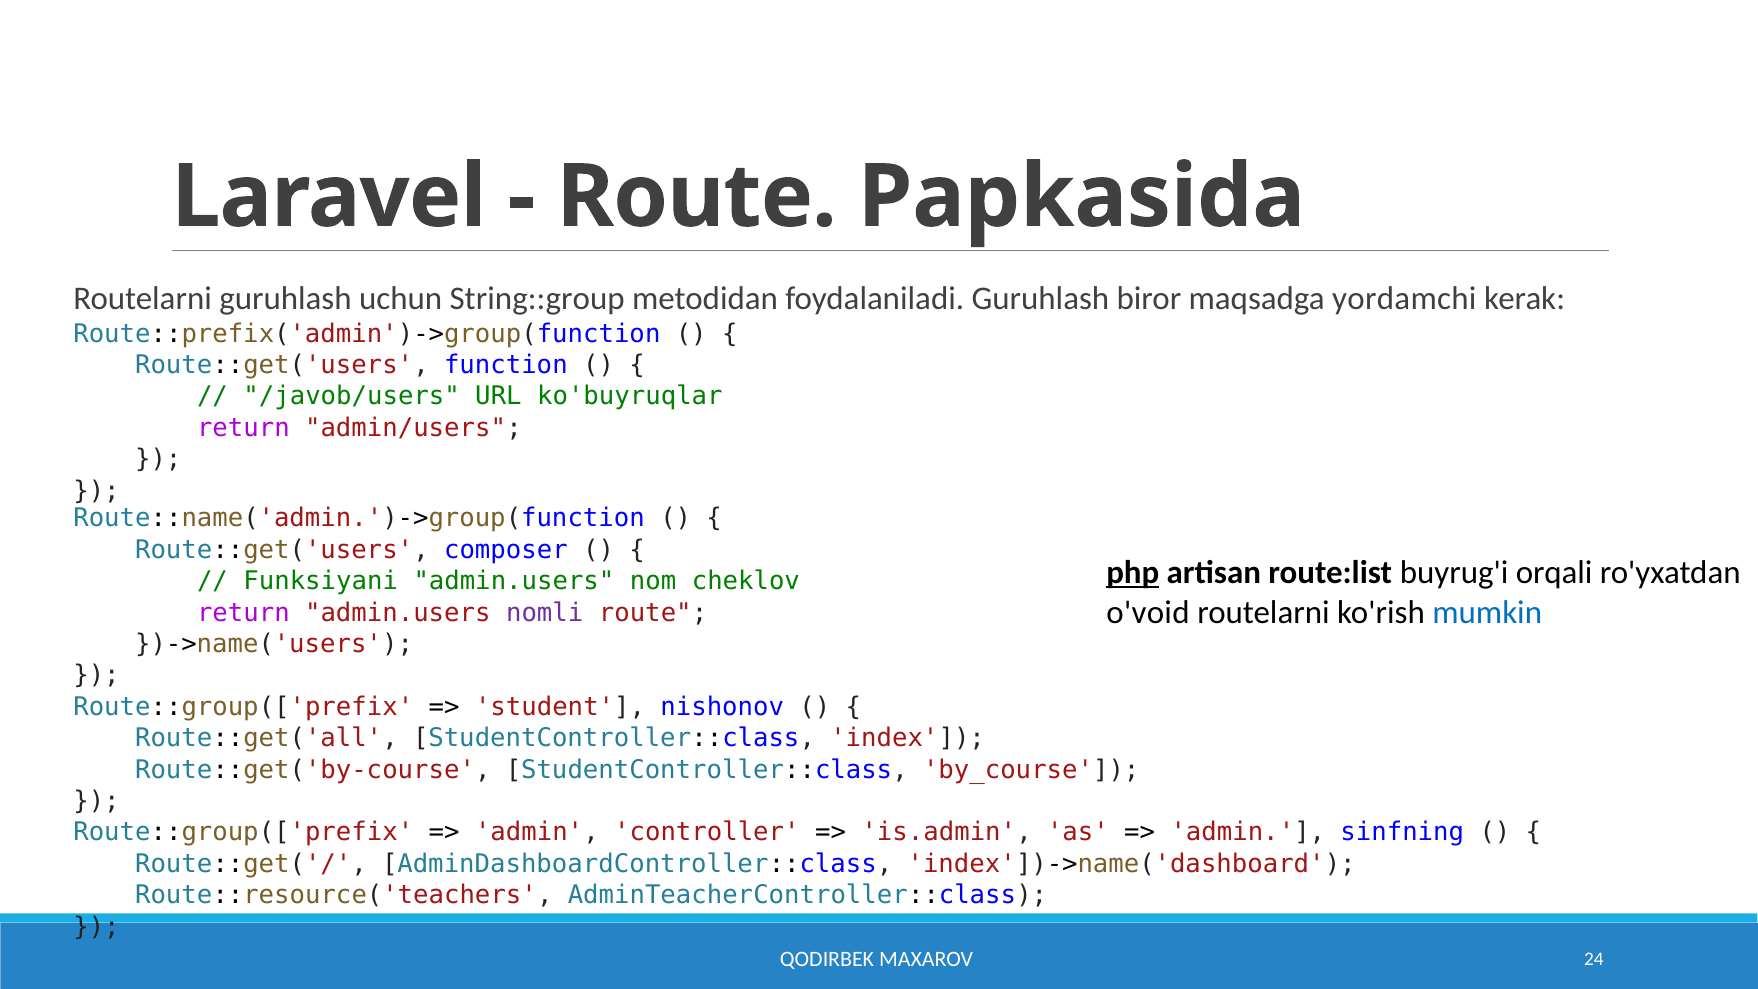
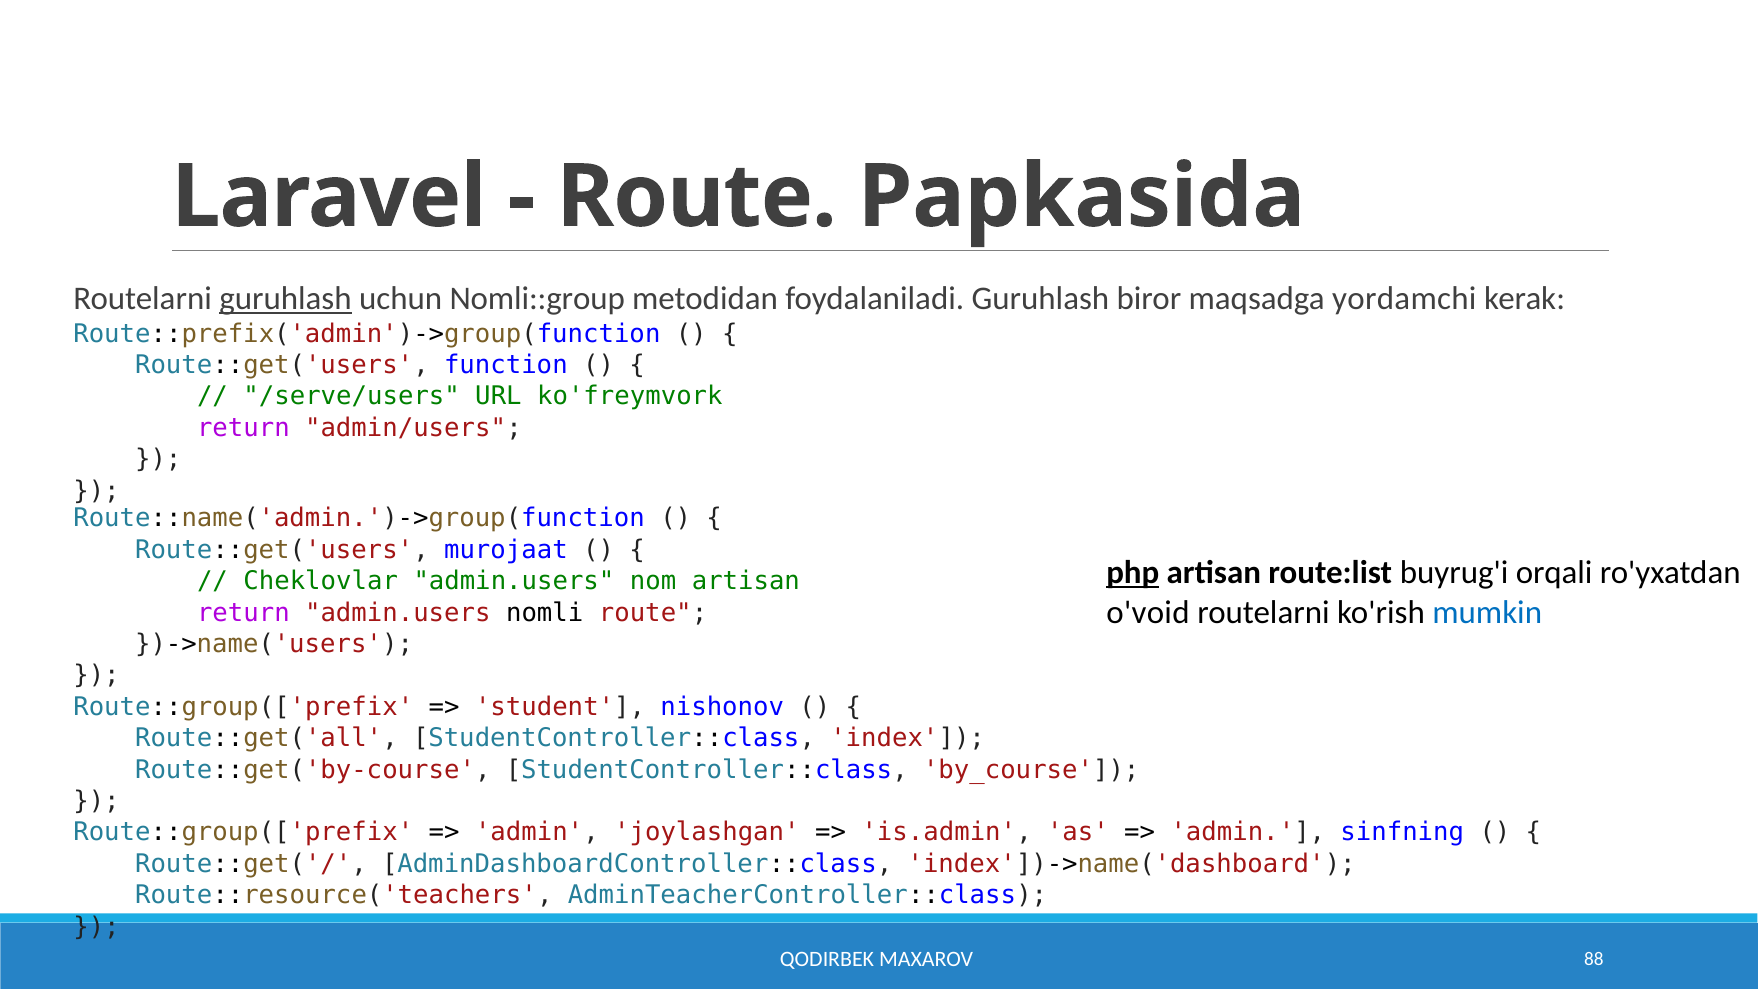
guruhlash at (286, 299) underline: none -> present
String::group: String::group -> Nomli::group
/javob/users: /javob/users -> /serve/users
ko'buyruqlar: ko'buyruqlar -> ko'freymvork
composer: composer -> murojaat
Funksiyani: Funksiyani -> Cheklovlar
nom cheklov: cheklov -> artisan
nomli colour: purple -> black
controller: controller -> joylashgan
24: 24 -> 88
